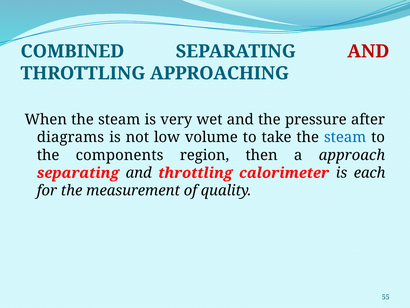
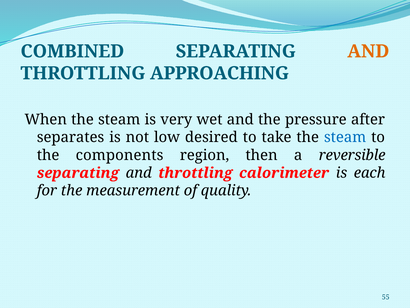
AND at (368, 51) colour: red -> orange
diagrams: diagrams -> separates
volume: volume -> desired
approach: approach -> reversible
